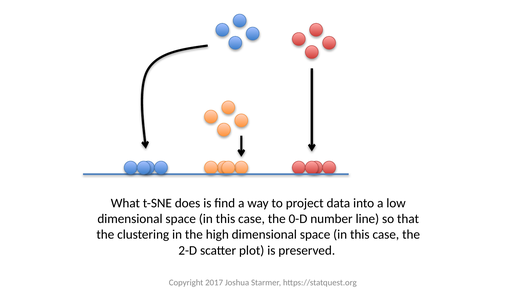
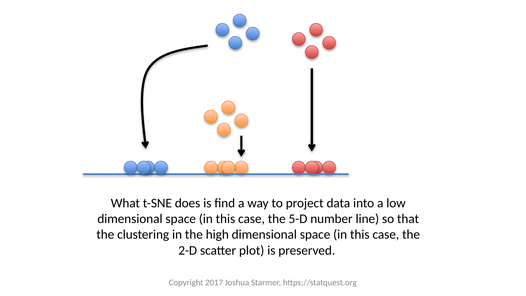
0-D: 0-D -> 5-D
